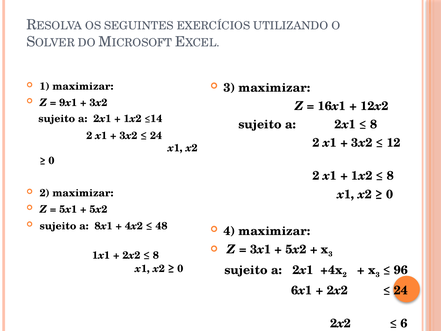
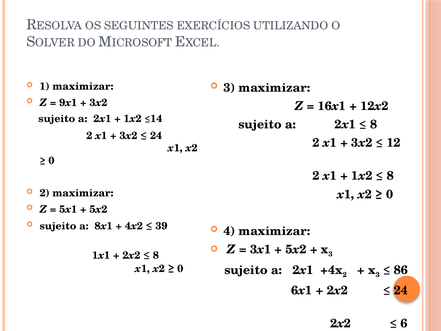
48: 48 -> 39
96: 96 -> 86
